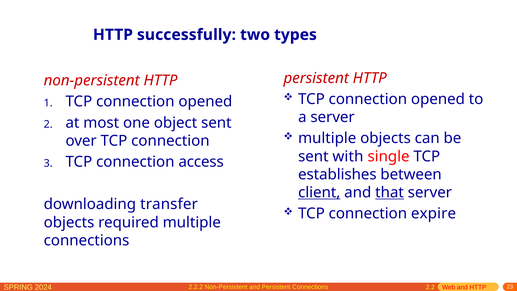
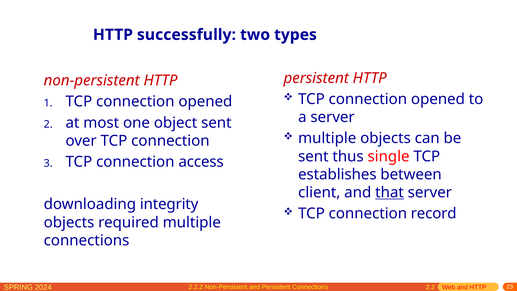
with: with -> thus
client underline: present -> none
transfer: transfer -> integrity
expire: expire -> record
